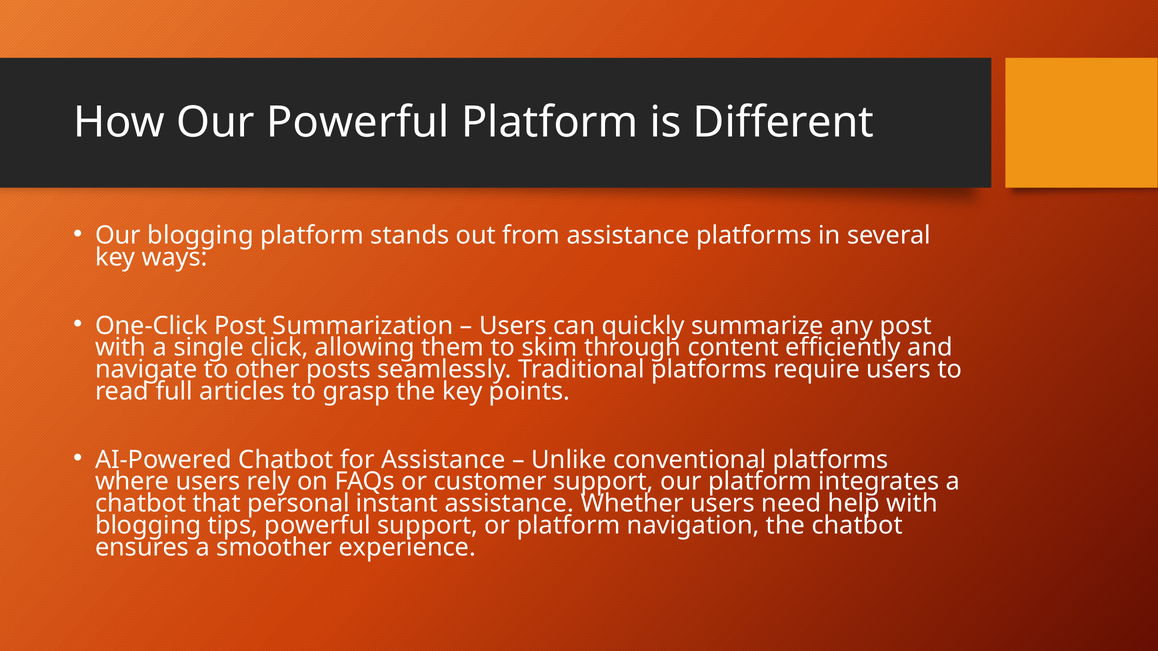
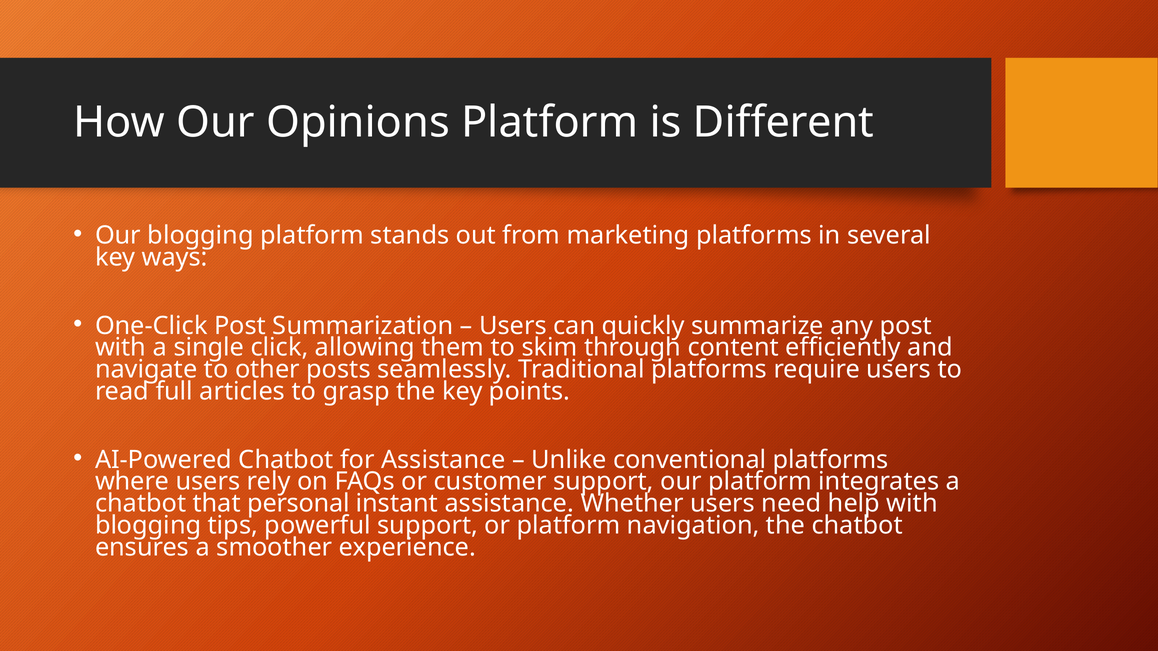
Our Powerful: Powerful -> Opinions
from assistance: assistance -> marketing
